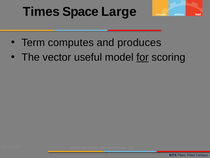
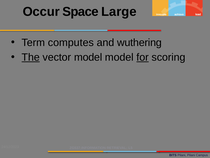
Times: Times -> Occur
produces: produces -> wuthering
The underline: none -> present
vector useful: useful -> model
